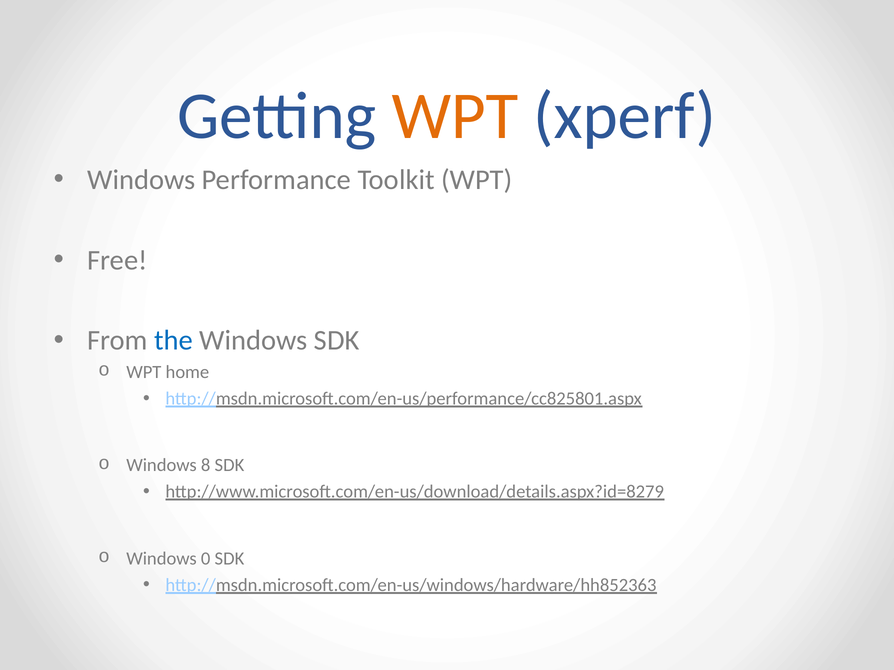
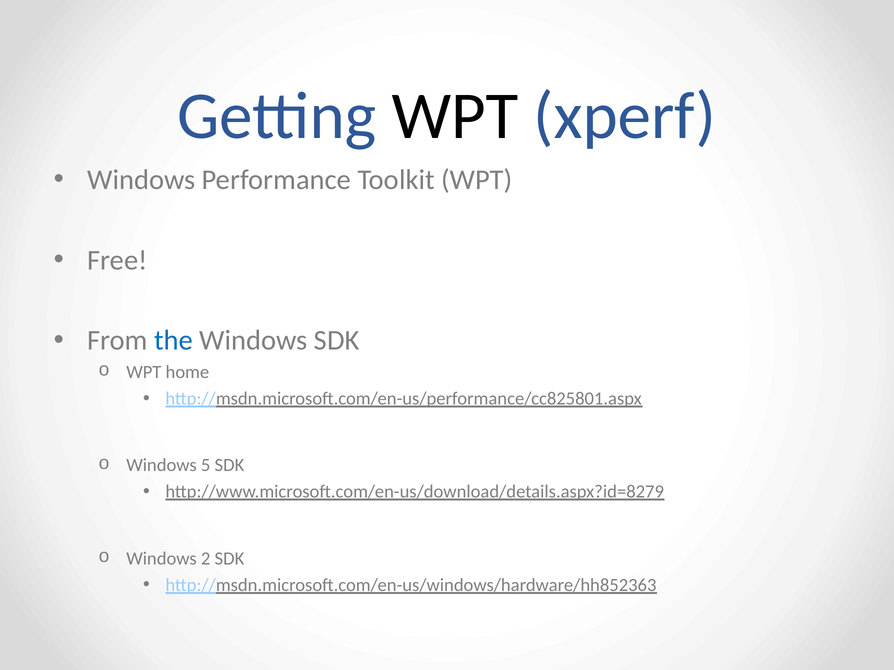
WPT at (455, 116) colour: orange -> black
8: 8 -> 5
0: 0 -> 2
